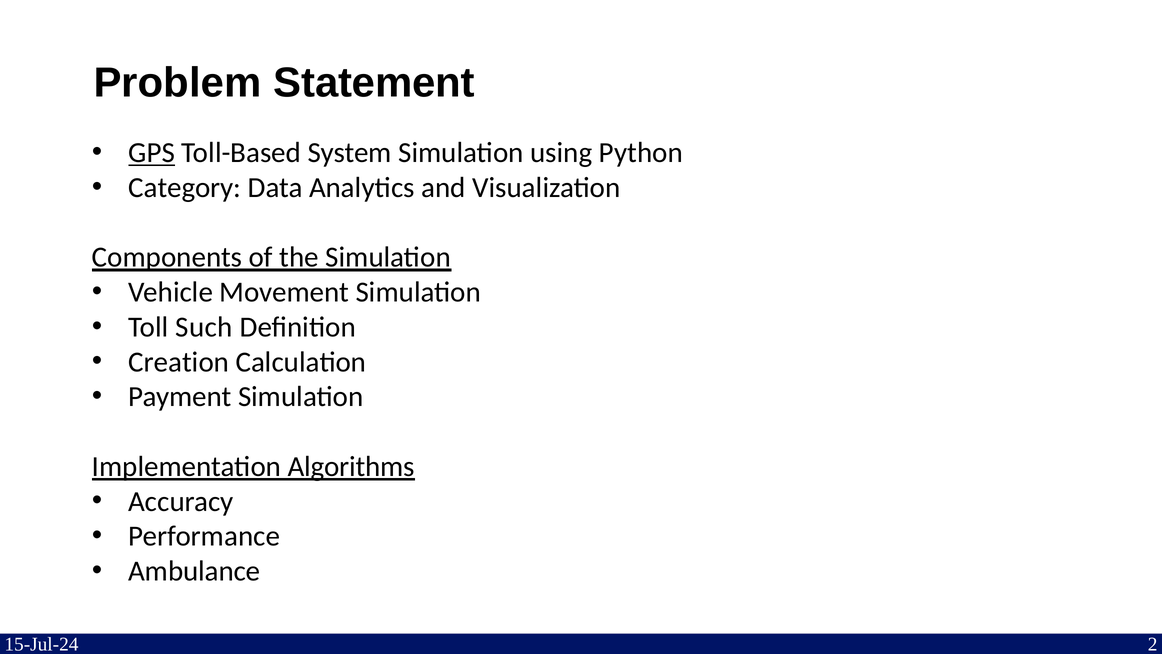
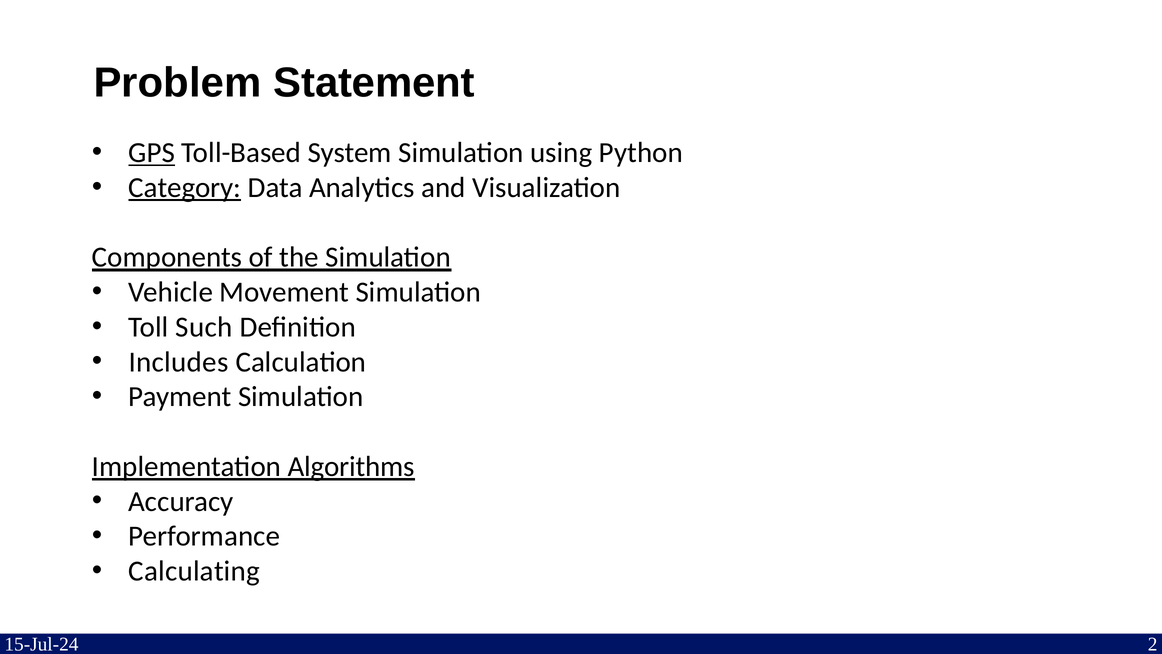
Category underline: none -> present
Creation: Creation -> Includes
Ambulance: Ambulance -> Calculating
